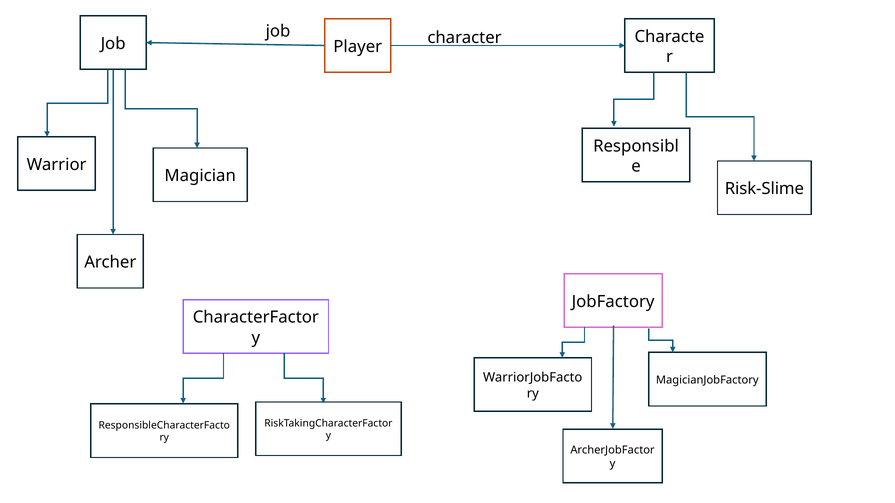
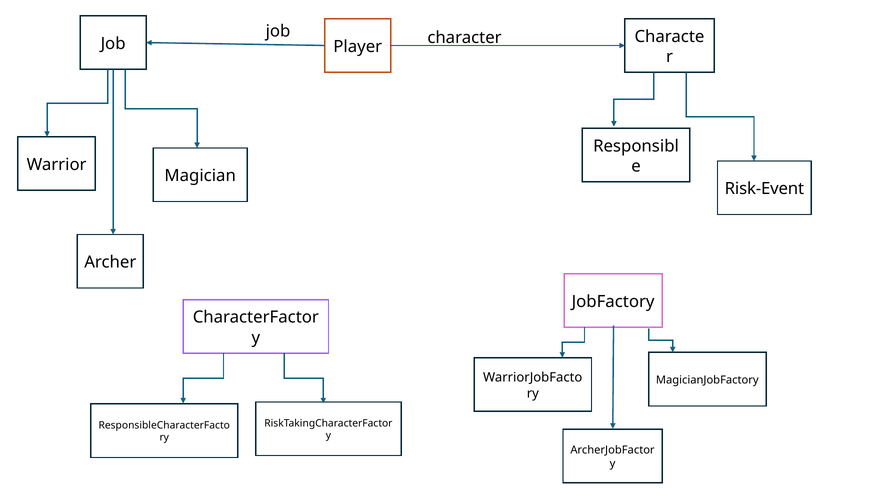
Risk-Slime: Risk-Slime -> Risk-Event
